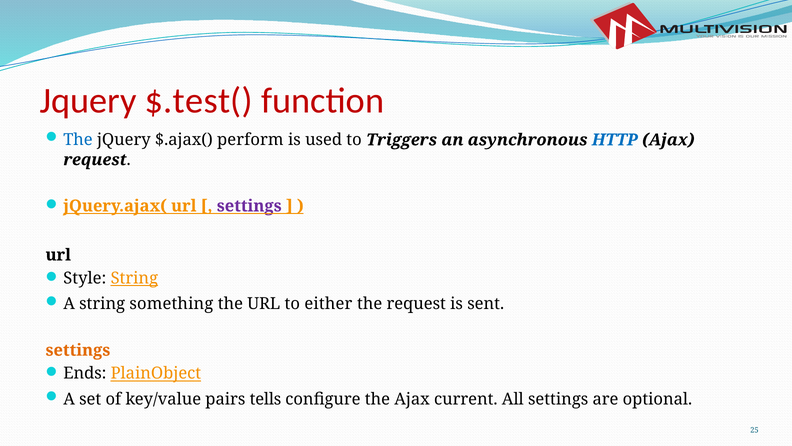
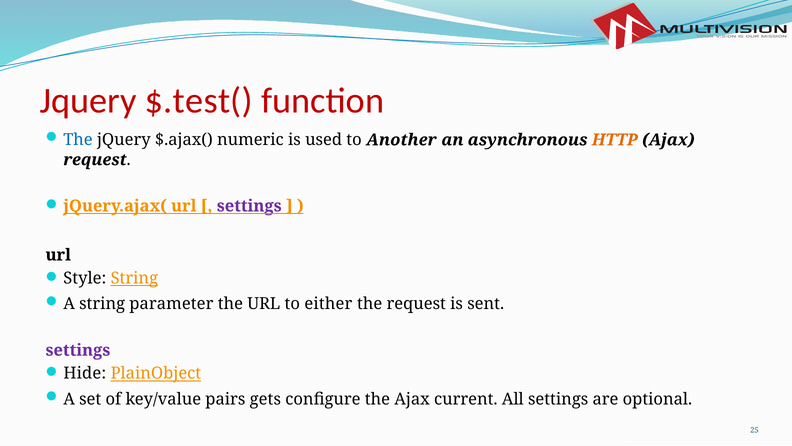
perform: perform -> numeric
Triggers: Triggers -> Another
HTTP colour: blue -> orange
something: something -> parameter
settings at (78, 350) colour: orange -> purple
Ends: Ends -> Hide
tells: tells -> gets
